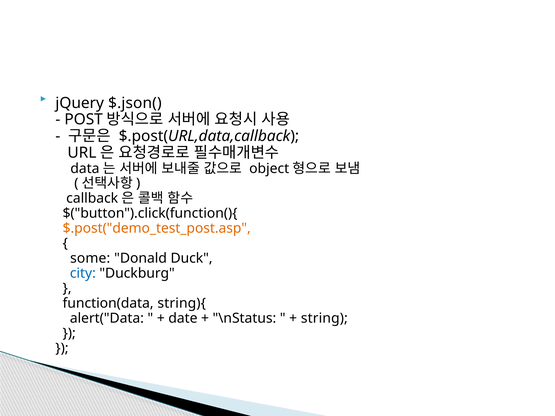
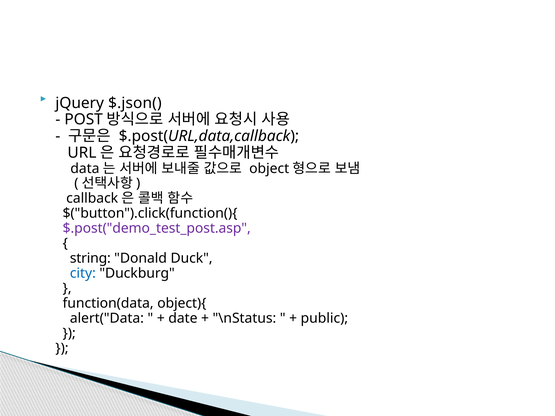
$.post("demo_test_post.asp colour: orange -> purple
some: some -> string
string){: string){ -> object){
string: string -> public
